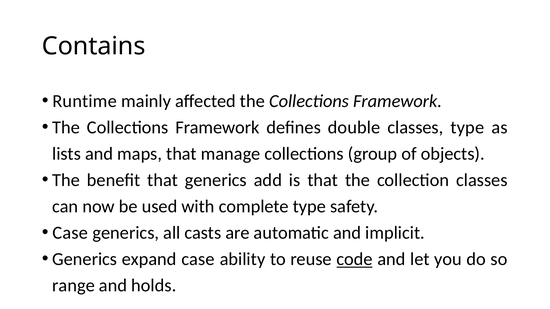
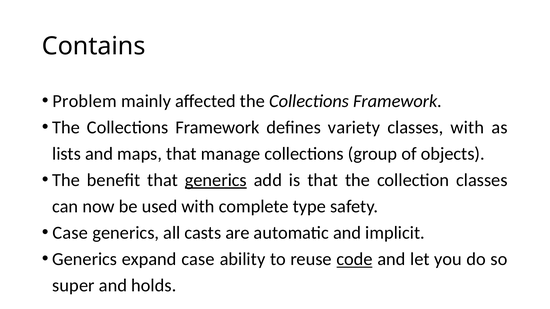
Runtime: Runtime -> Problem
double: double -> variety
classes type: type -> with
generics at (216, 180) underline: none -> present
range: range -> super
